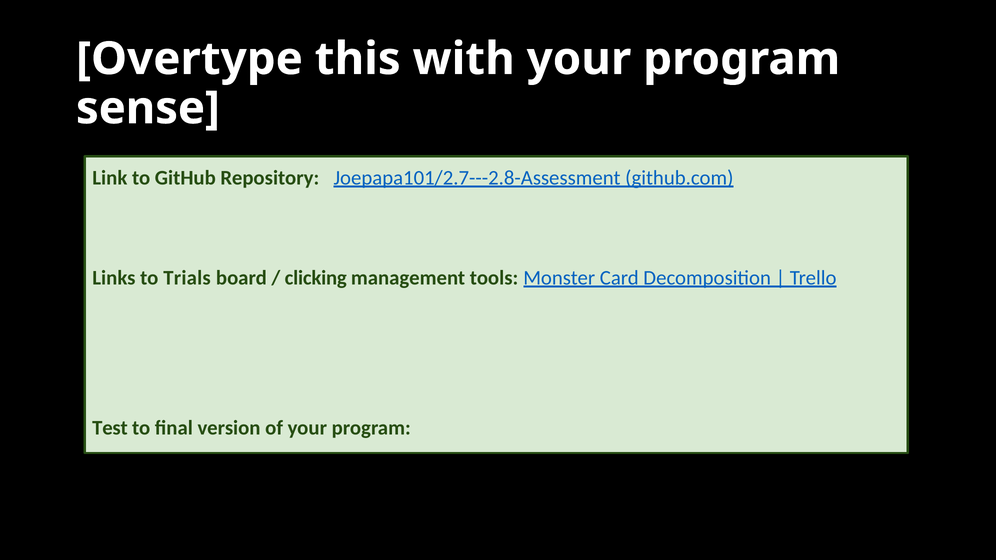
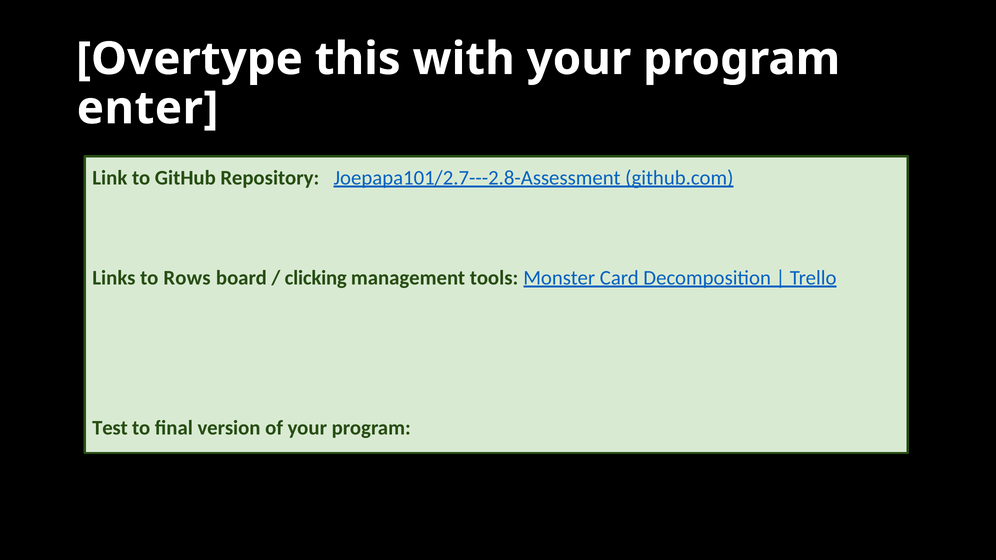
sense: sense -> enter
Trials: Trials -> Rows
